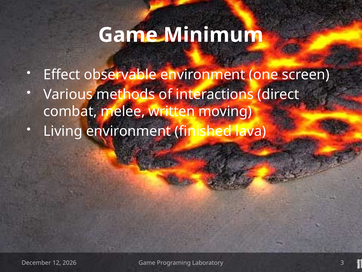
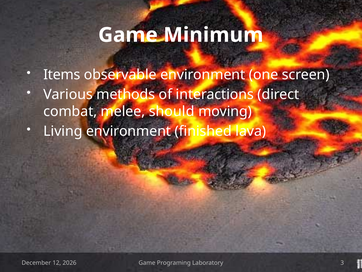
Effect: Effect -> Items
written: written -> should
